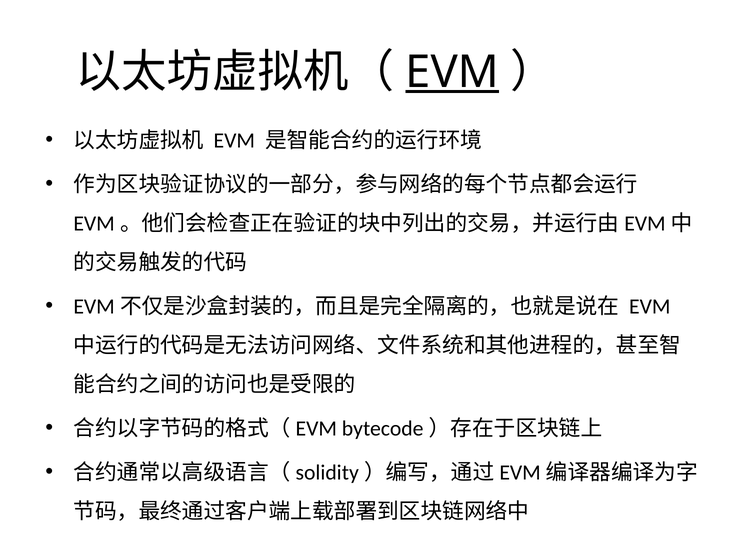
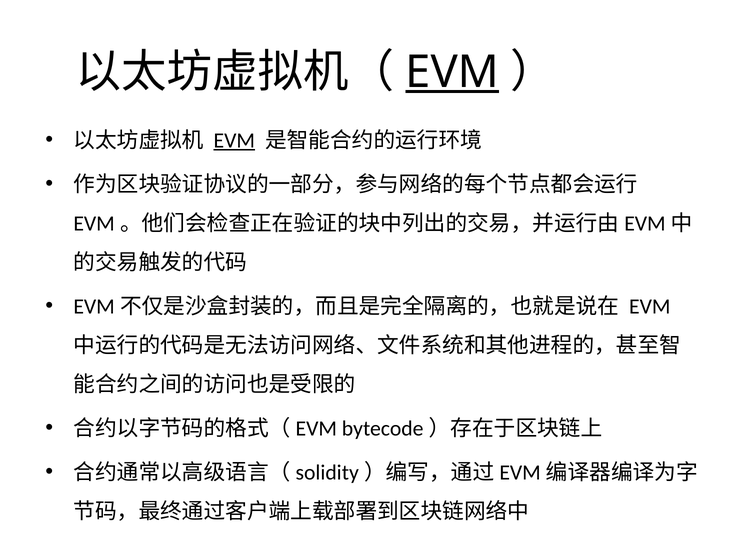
EVM at (234, 140) underline: none -> present
